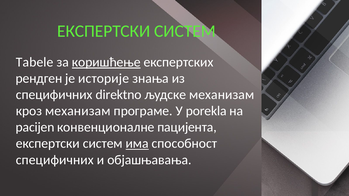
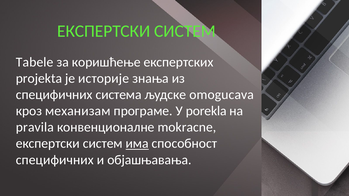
коришћење underline: present -> none
рендген: рендген -> projekta
direktno: direktno -> система
људске механизам: механизам -> omogucava
pacijen: pacijen -> pravila
пацијента: пацијента -> mokracne
